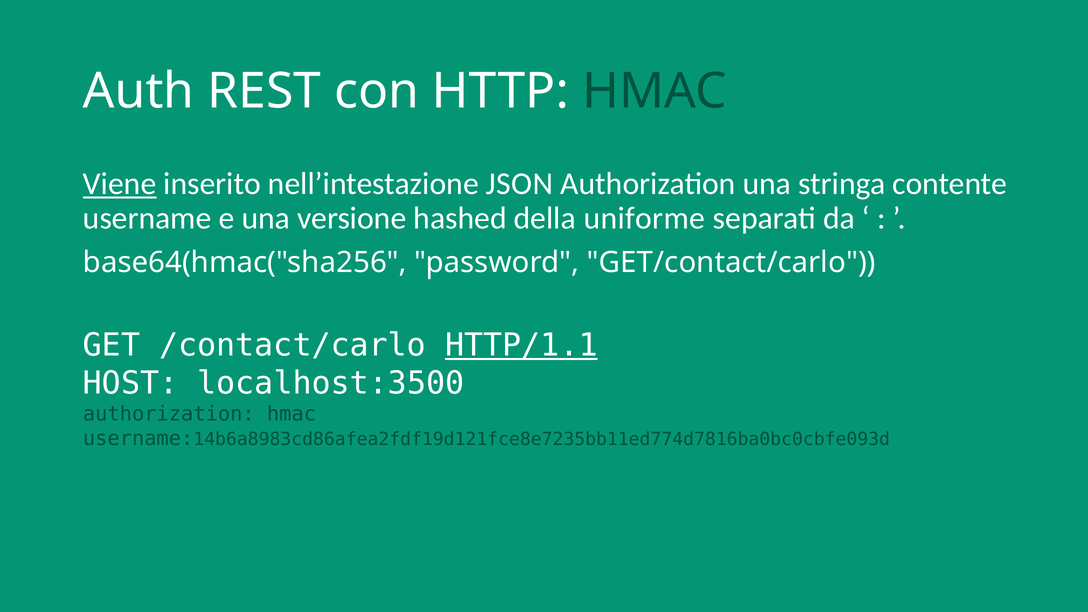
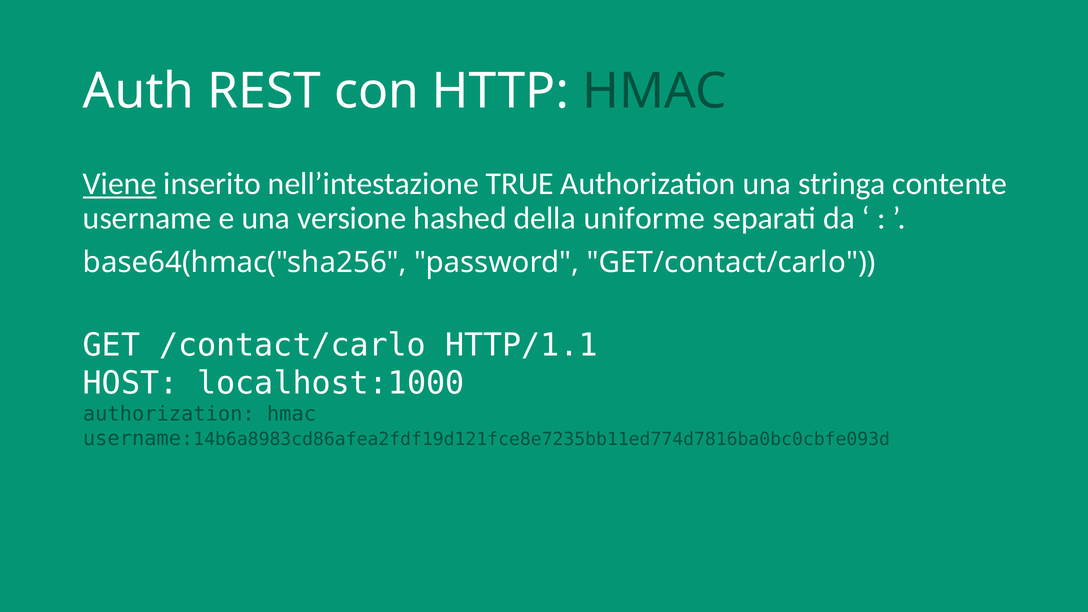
JSON: JSON -> TRUE
HTTP/1.1 underline: present -> none
localhost:3500: localhost:3500 -> localhost:1000
